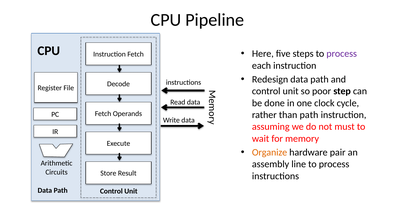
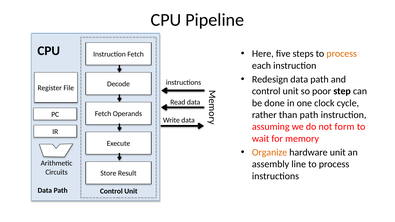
process at (342, 54) colour: purple -> orange
must: must -> form
hardware pair: pair -> unit
